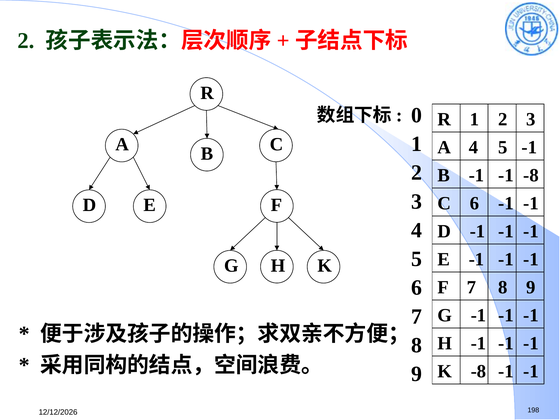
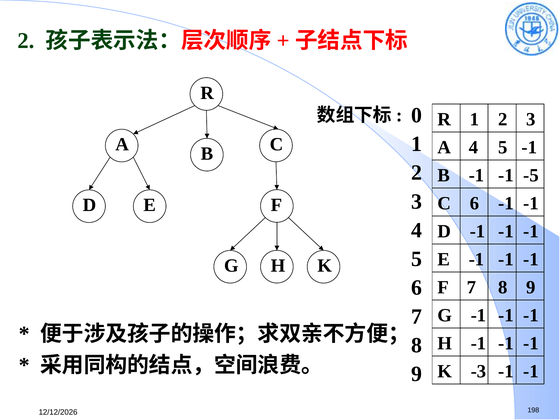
-1 -8: -8 -> -5
K -8: -8 -> -3
